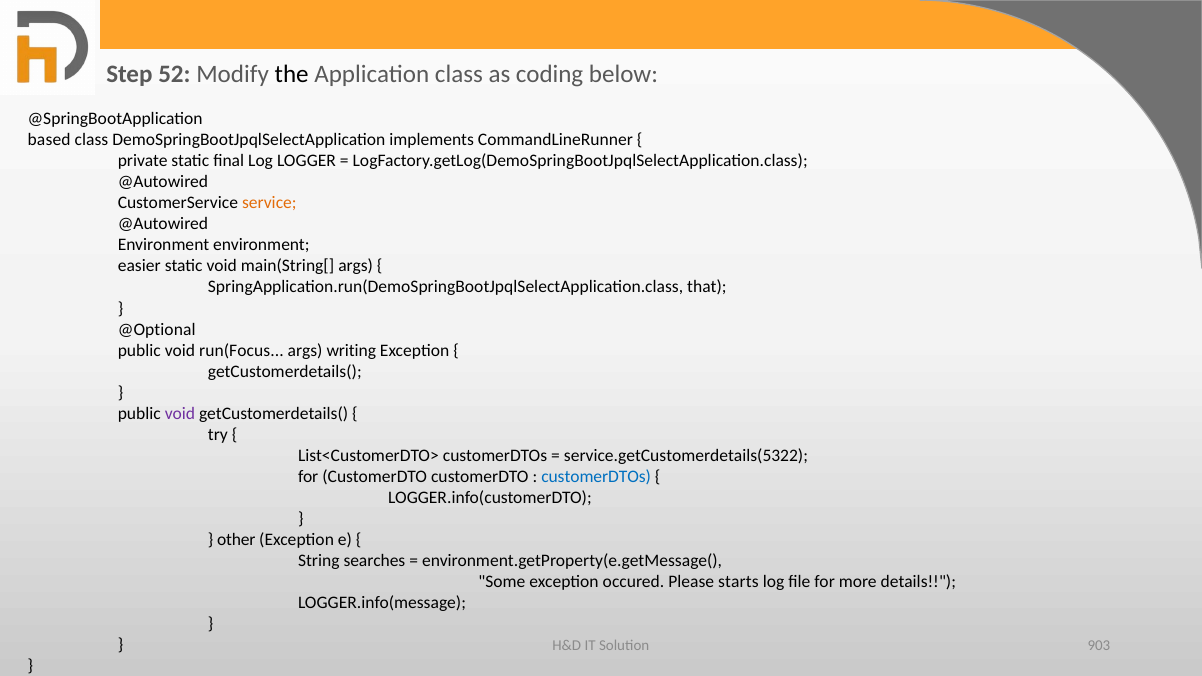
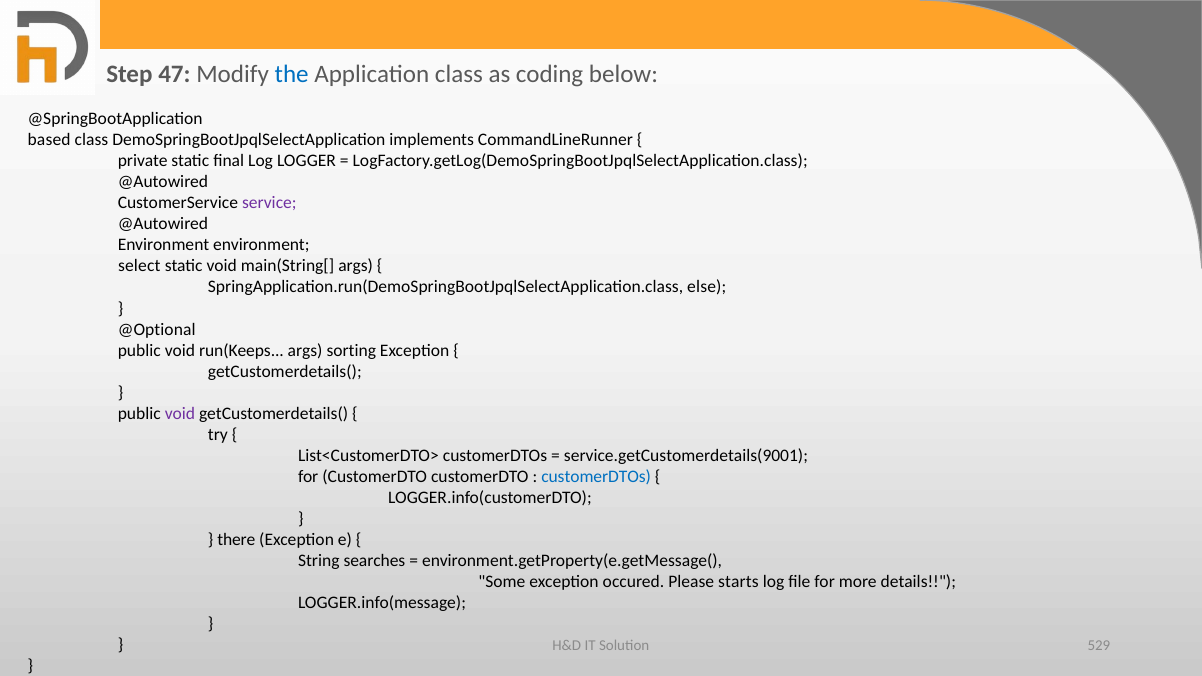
52: 52 -> 47
the colour: black -> blue
service colour: orange -> purple
easier: easier -> select
that: that -> else
run(Focus: run(Focus -> run(Keeps
writing: writing -> sorting
service.getCustomerdetails(5322: service.getCustomerdetails(5322 -> service.getCustomerdetails(9001
other: other -> there
903: 903 -> 529
